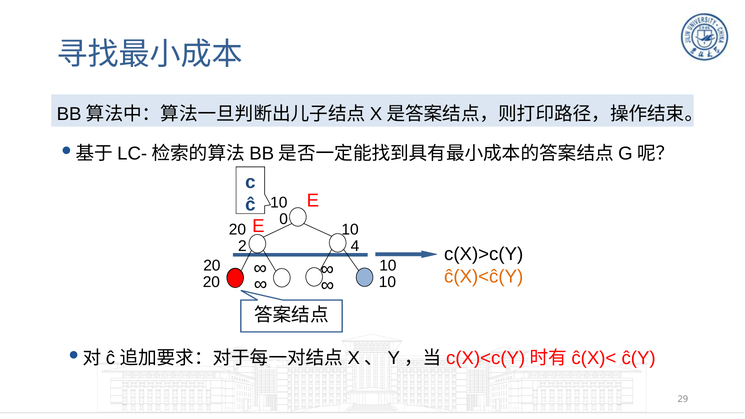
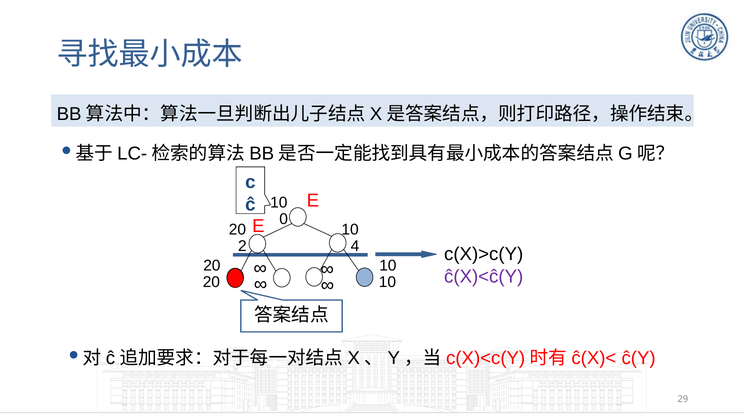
ĉ(X)<ĉ(Y colour: orange -> purple
